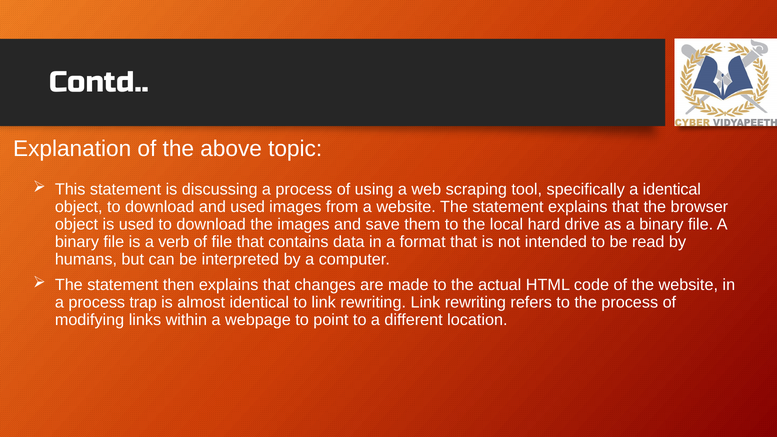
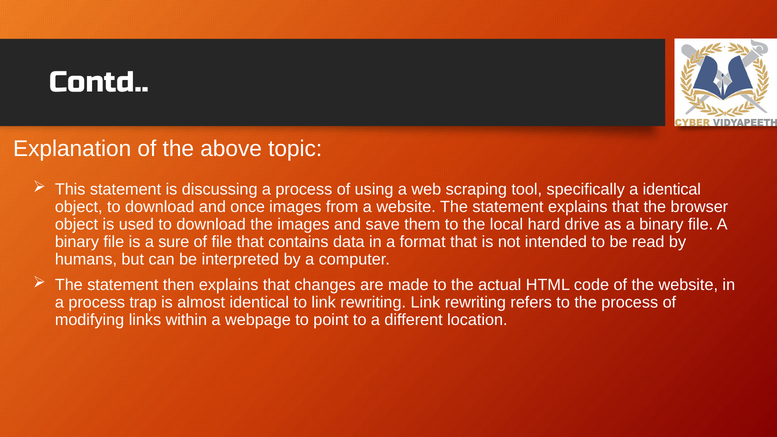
and used: used -> once
verb: verb -> sure
